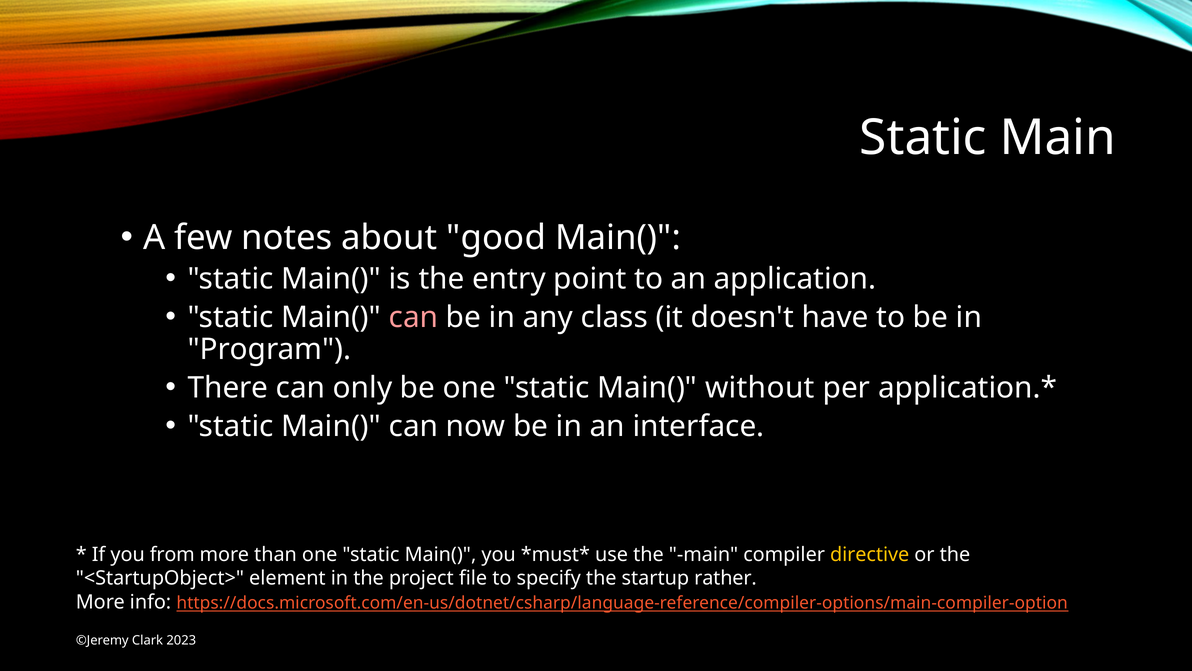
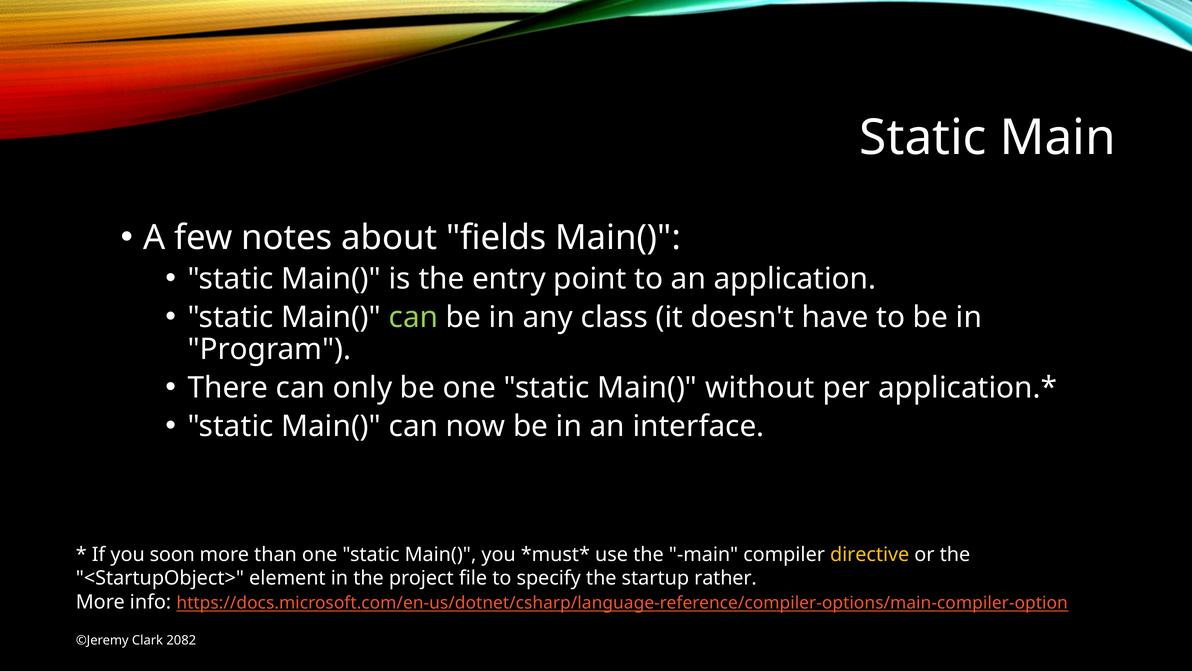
good: good -> fields
can at (414, 317) colour: pink -> light green
from: from -> soon
2023: 2023 -> 2082
